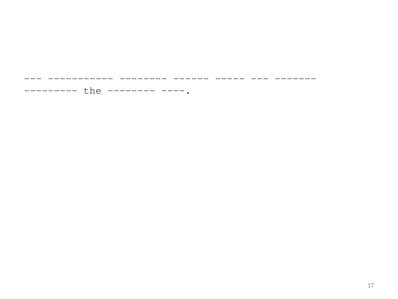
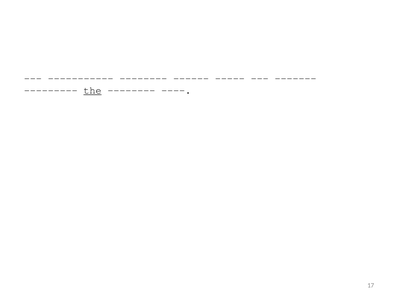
the underline: none -> present
